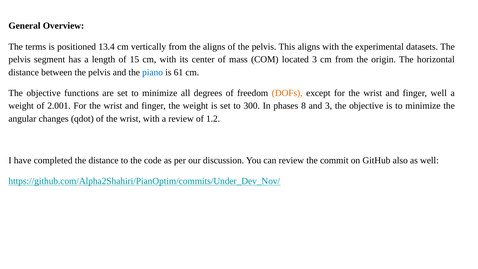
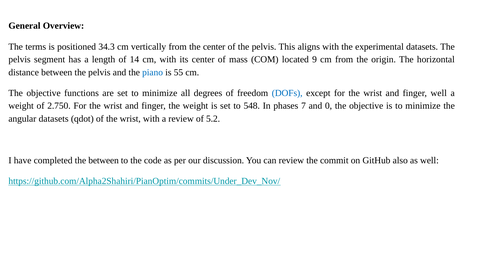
13.4: 13.4 -> 34.3
the aligns: aligns -> center
15: 15 -> 14
located 3: 3 -> 9
61: 61 -> 55
DOFs colour: orange -> blue
2.001: 2.001 -> 2.750
300: 300 -> 548
8: 8 -> 7
and 3: 3 -> 0
angular changes: changes -> datasets
1.2: 1.2 -> 5.2
the distance: distance -> between
